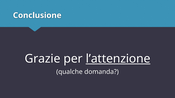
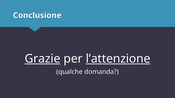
Grazie underline: none -> present
